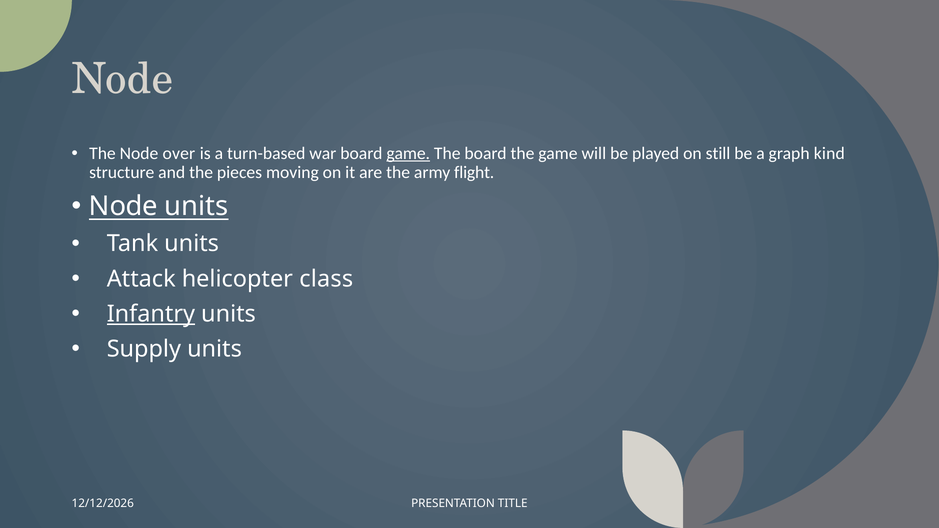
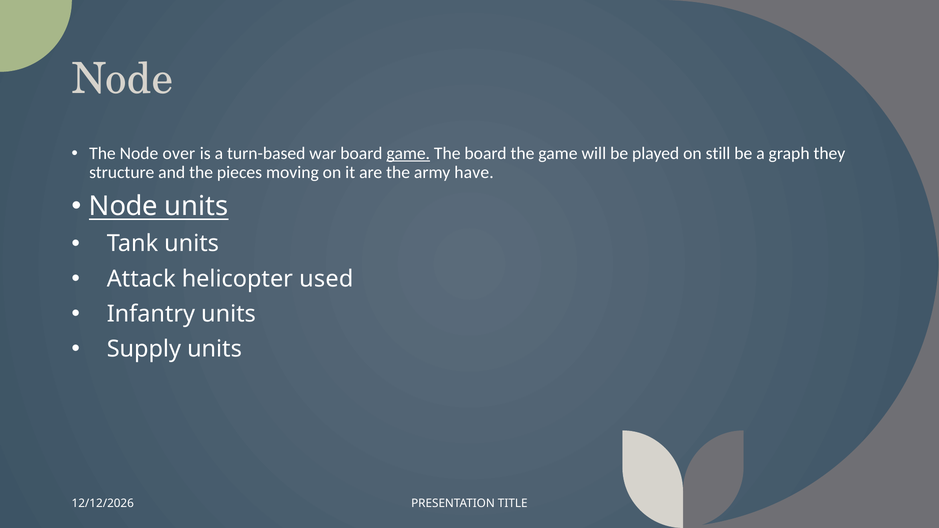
kind: kind -> they
flight: flight -> have
class: class -> used
Infantry underline: present -> none
